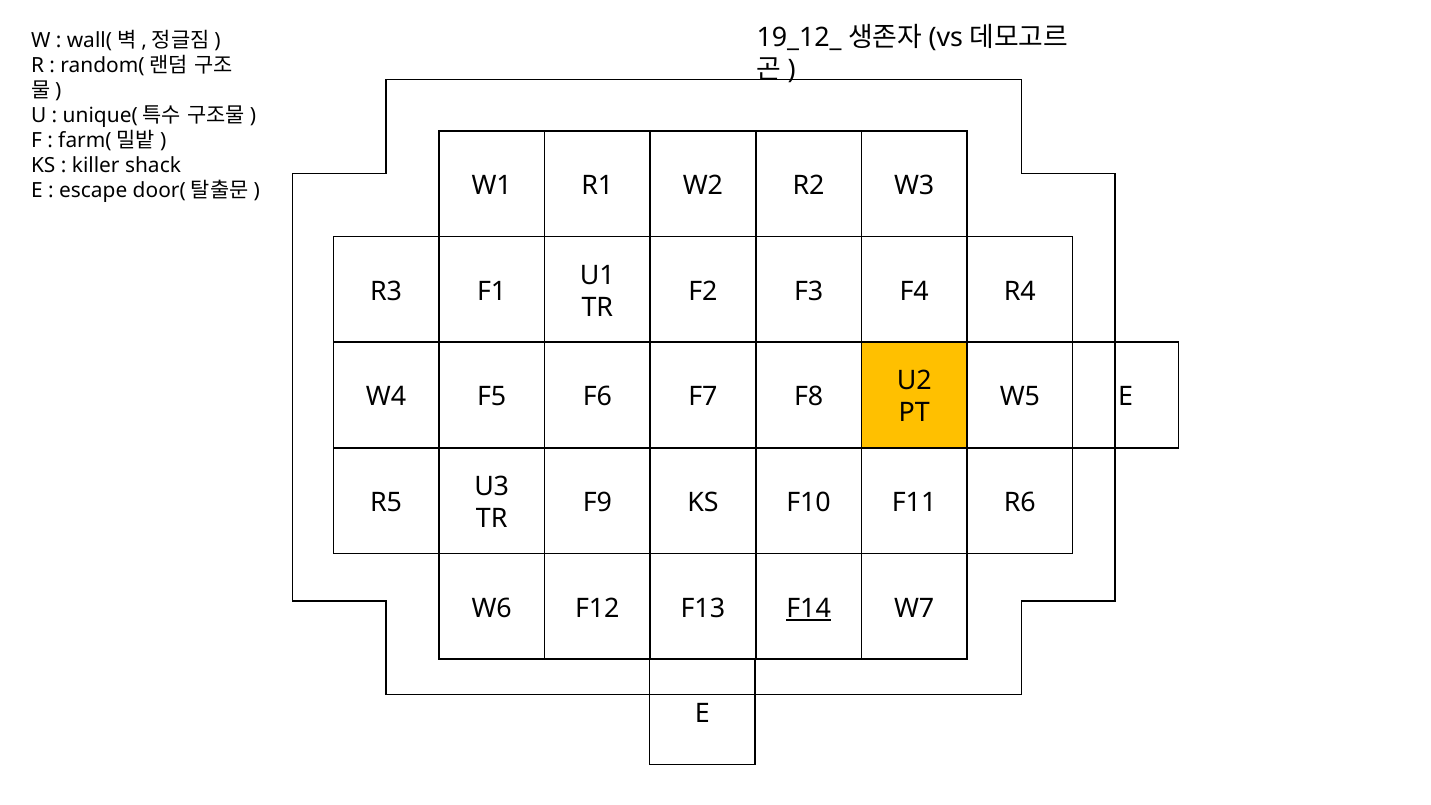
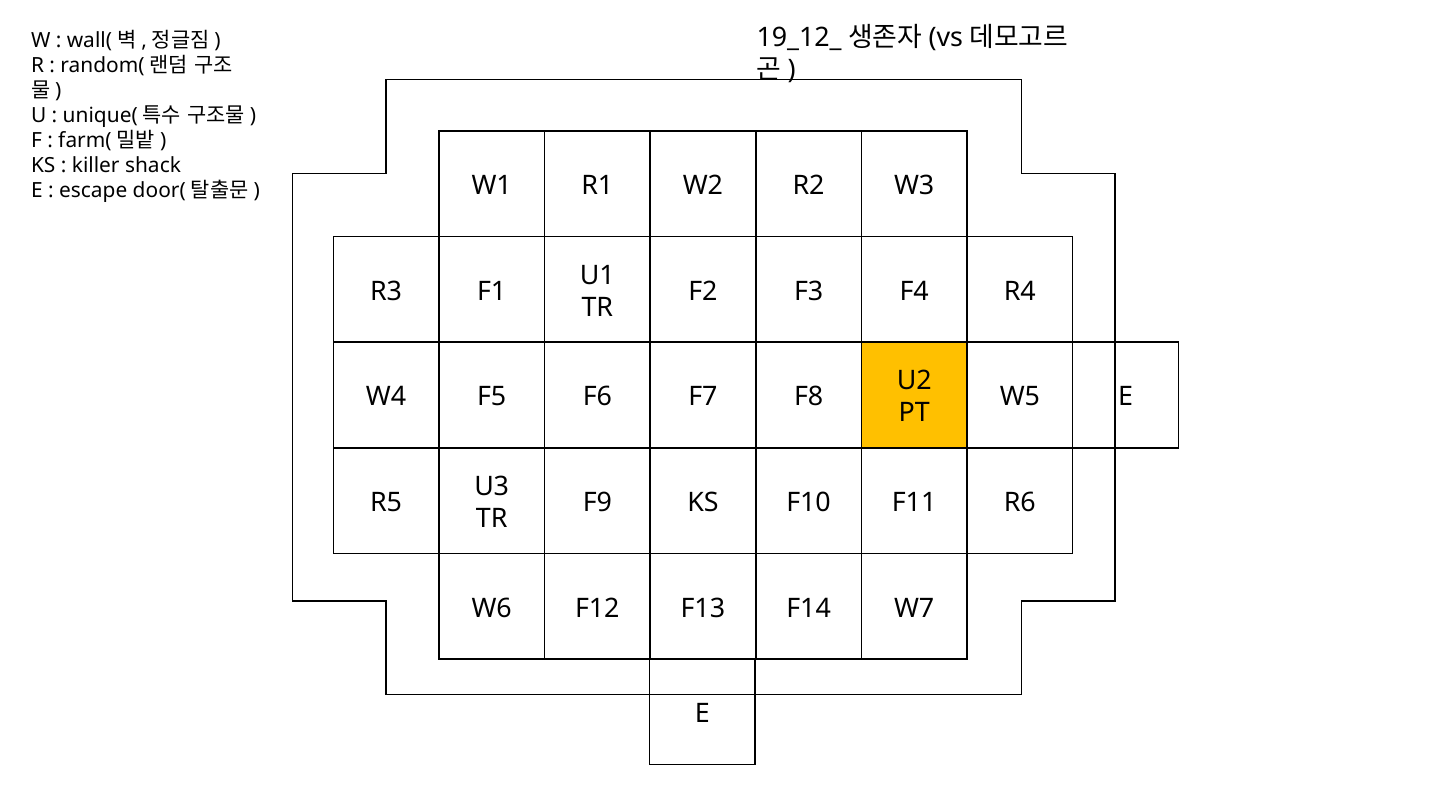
F14 underline: present -> none
